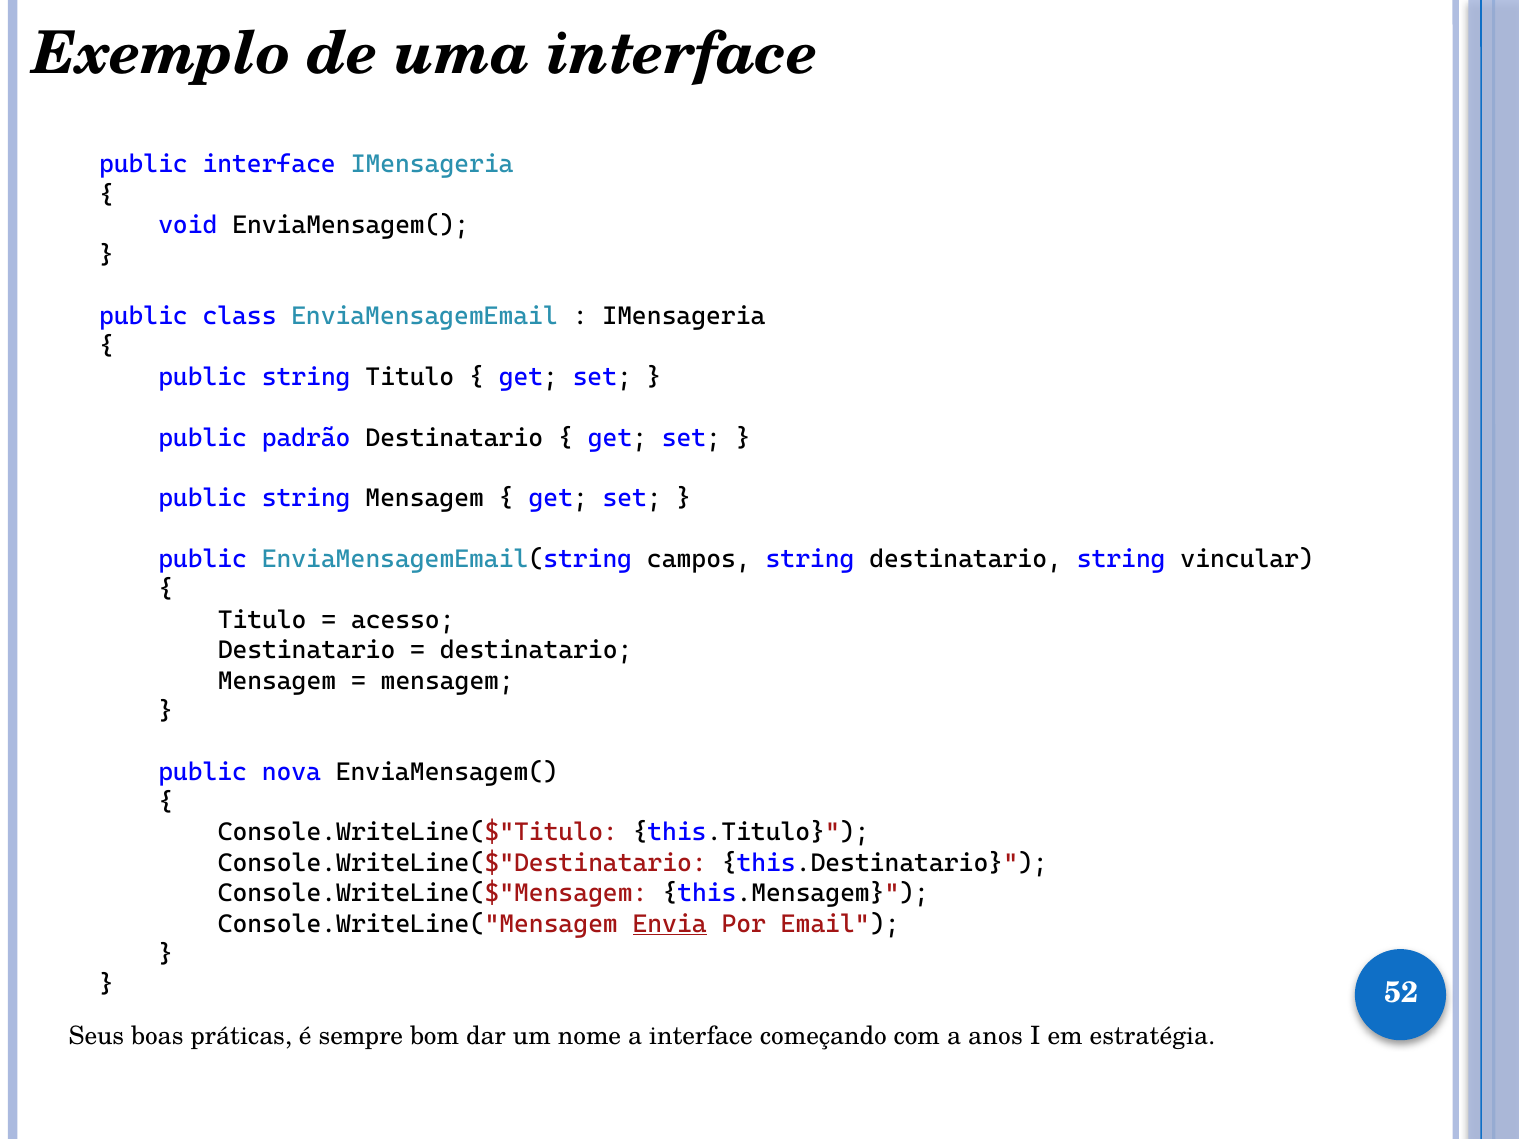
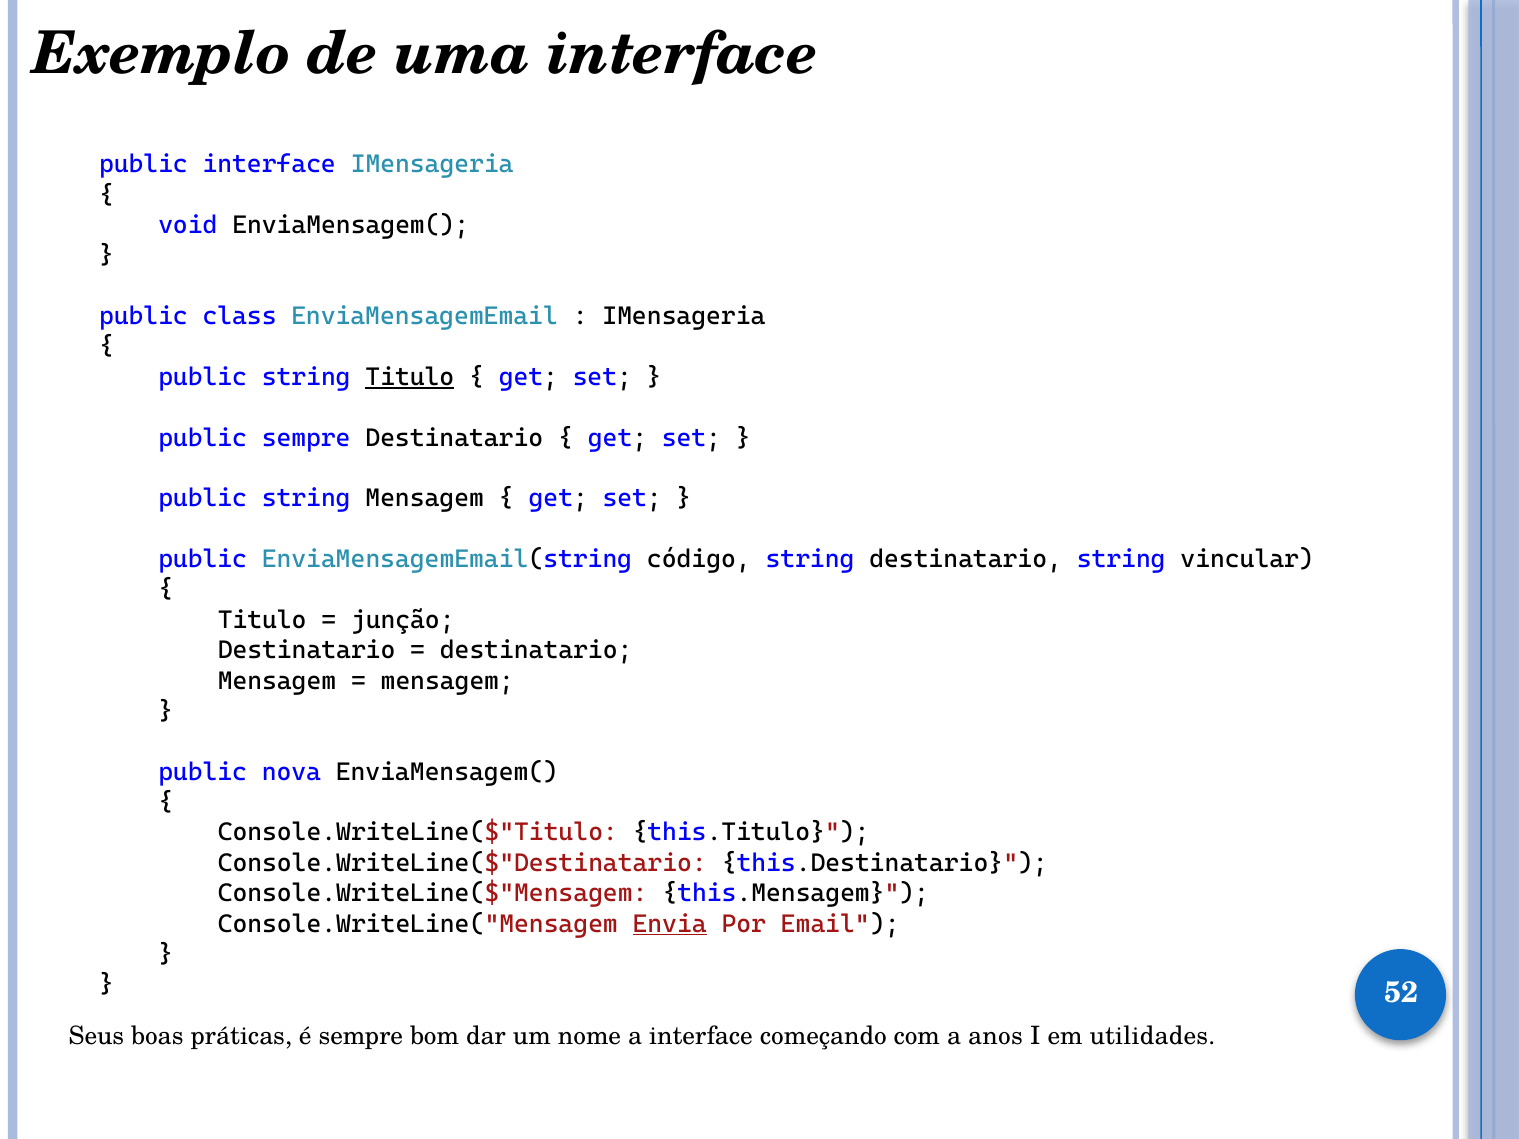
Titulo at (410, 377) underline: none -> present
public padrão: padrão -> sempre
campos: campos -> código
acesso: acesso -> junção
estratégia: estratégia -> utilidades
